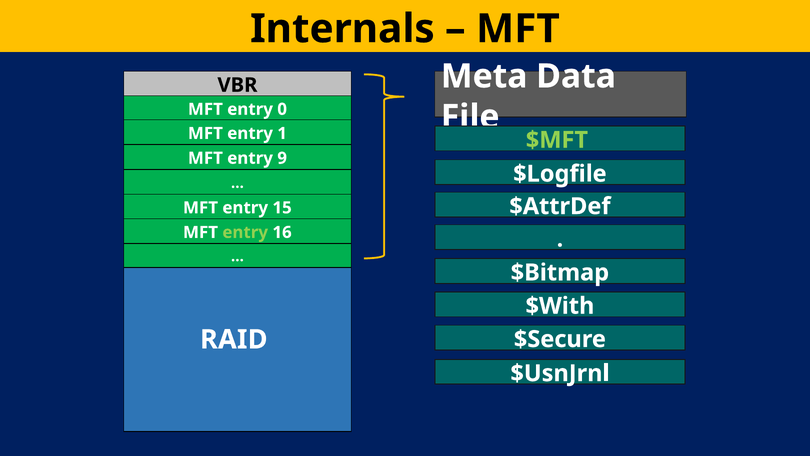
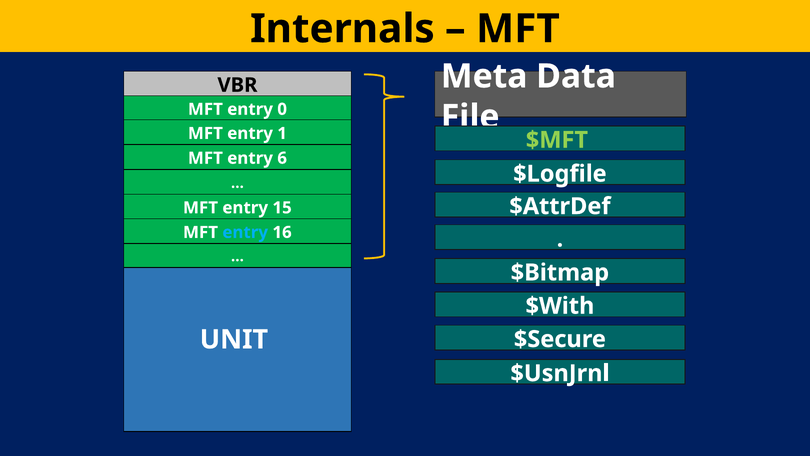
9: 9 -> 6
entry at (245, 232) colour: light green -> light blue
RAID: RAID -> UNIT
